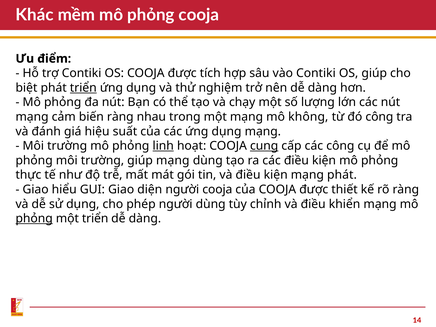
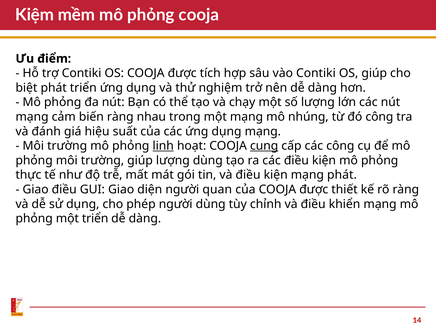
Khác: Khác -> Kiệm
triển at (83, 88) underline: present -> none
không: không -> nhúng
giúp mạng: mạng -> lượng
Giao hiểu: hiểu -> điều
người cooja: cooja -> quan
phỏng at (34, 219) underline: present -> none
